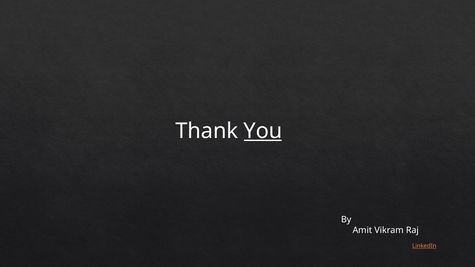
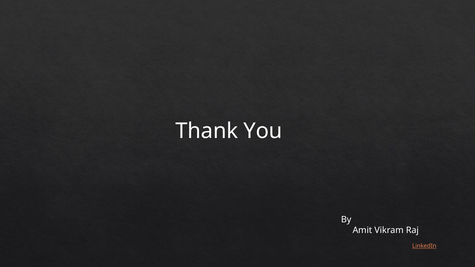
You underline: present -> none
